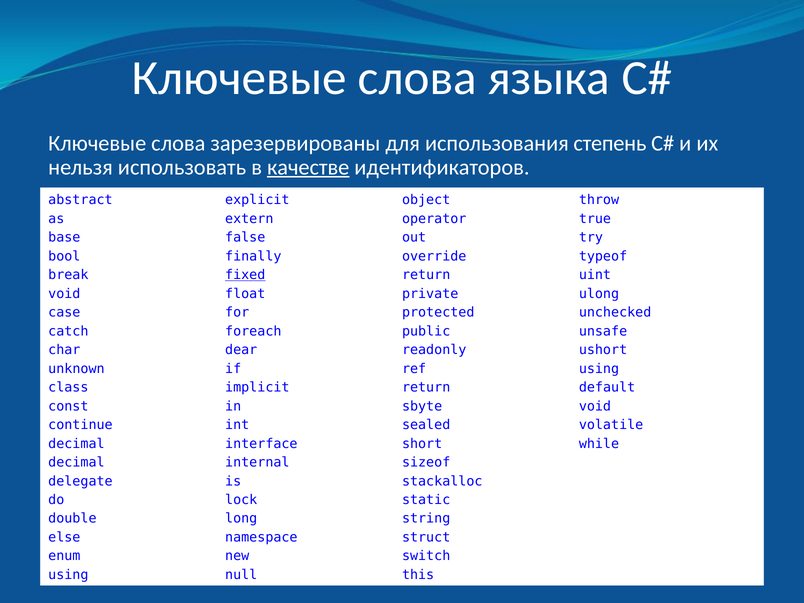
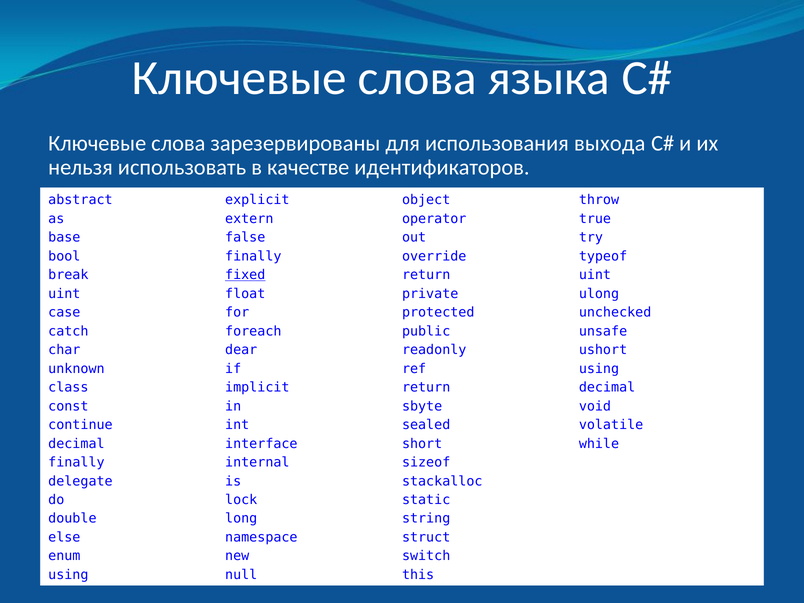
степень: степень -> выхода
качестве underline: present -> none
void at (64, 294): void -> uint
default at (607, 387): default -> decimal
decimal at (76, 462): decimal -> finally
